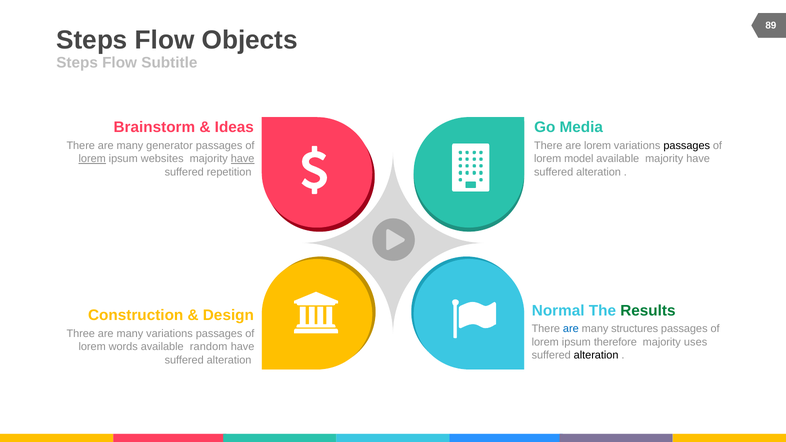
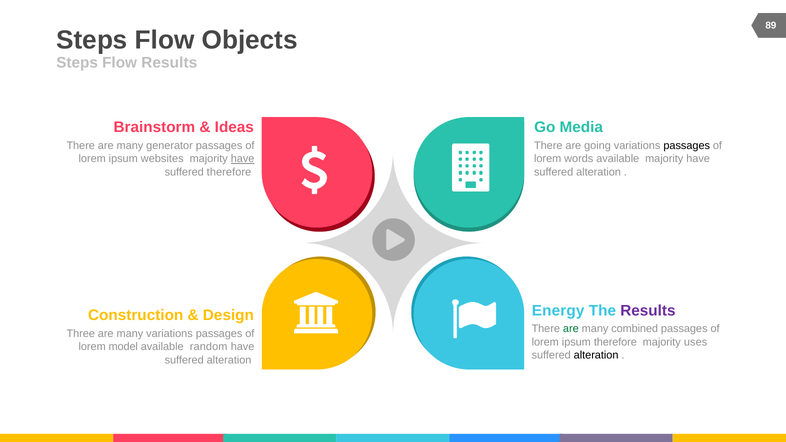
Flow Subtitle: Subtitle -> Results
are lorem: lorem -> going
lorem at (92, 159) underline: present -> none
model: model -> words
suffered repetition: repetition -> therefore
Normal: Normal -> Energy
Results at (648, 311) colour: green -> purple
are at (571, 329) colour: blue -> green
structures: structures -> combined
words: words -> model
